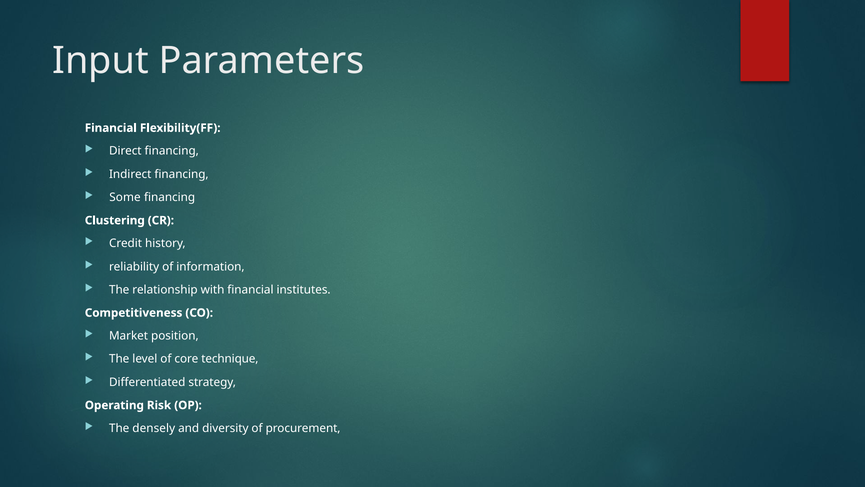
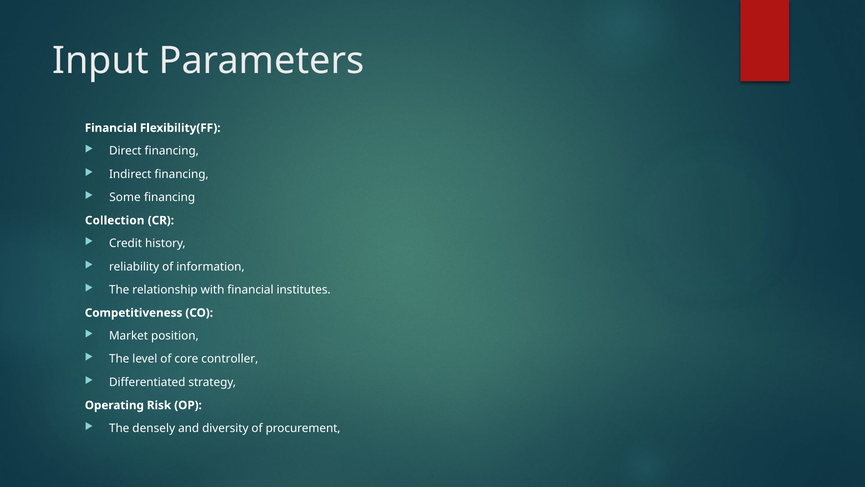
Clustering: Clustering -> Collection
technique: technique -> controller
